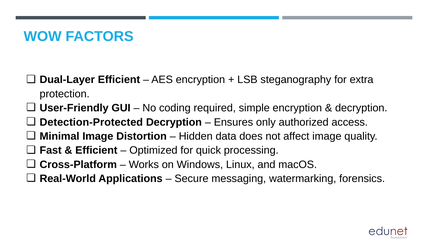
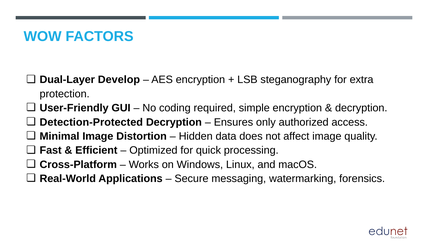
Dual-Layer Efficient: Efficient -> Develop
